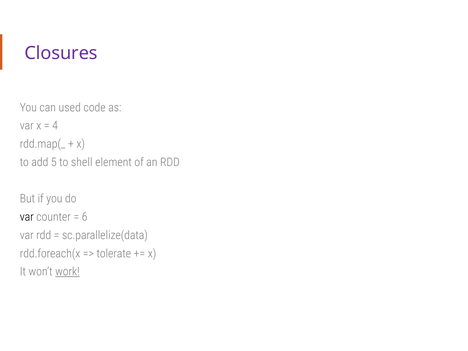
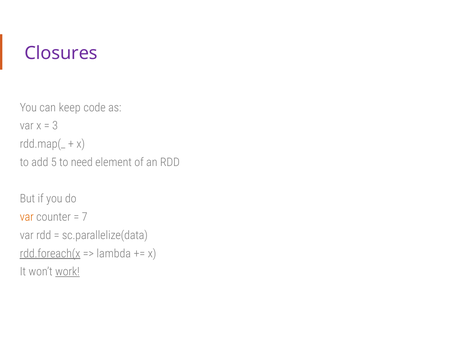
used: used -> keep
4: 4 -> 3
shell: shell -> need
var at (27, 217) colour: black -> orange
6: 6 -> 7
rdd.foreach(x underline: none -> present
tolerate: tolerate -> lambda
